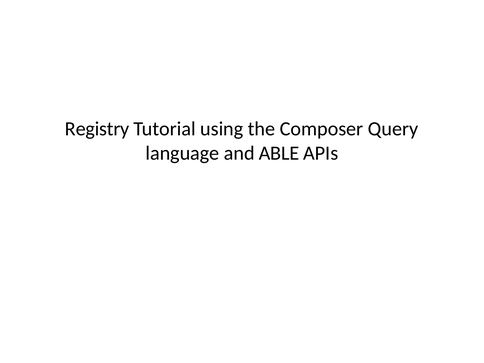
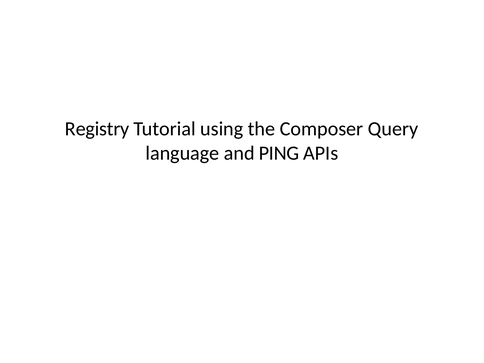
ABLE: ABLE -> PING
